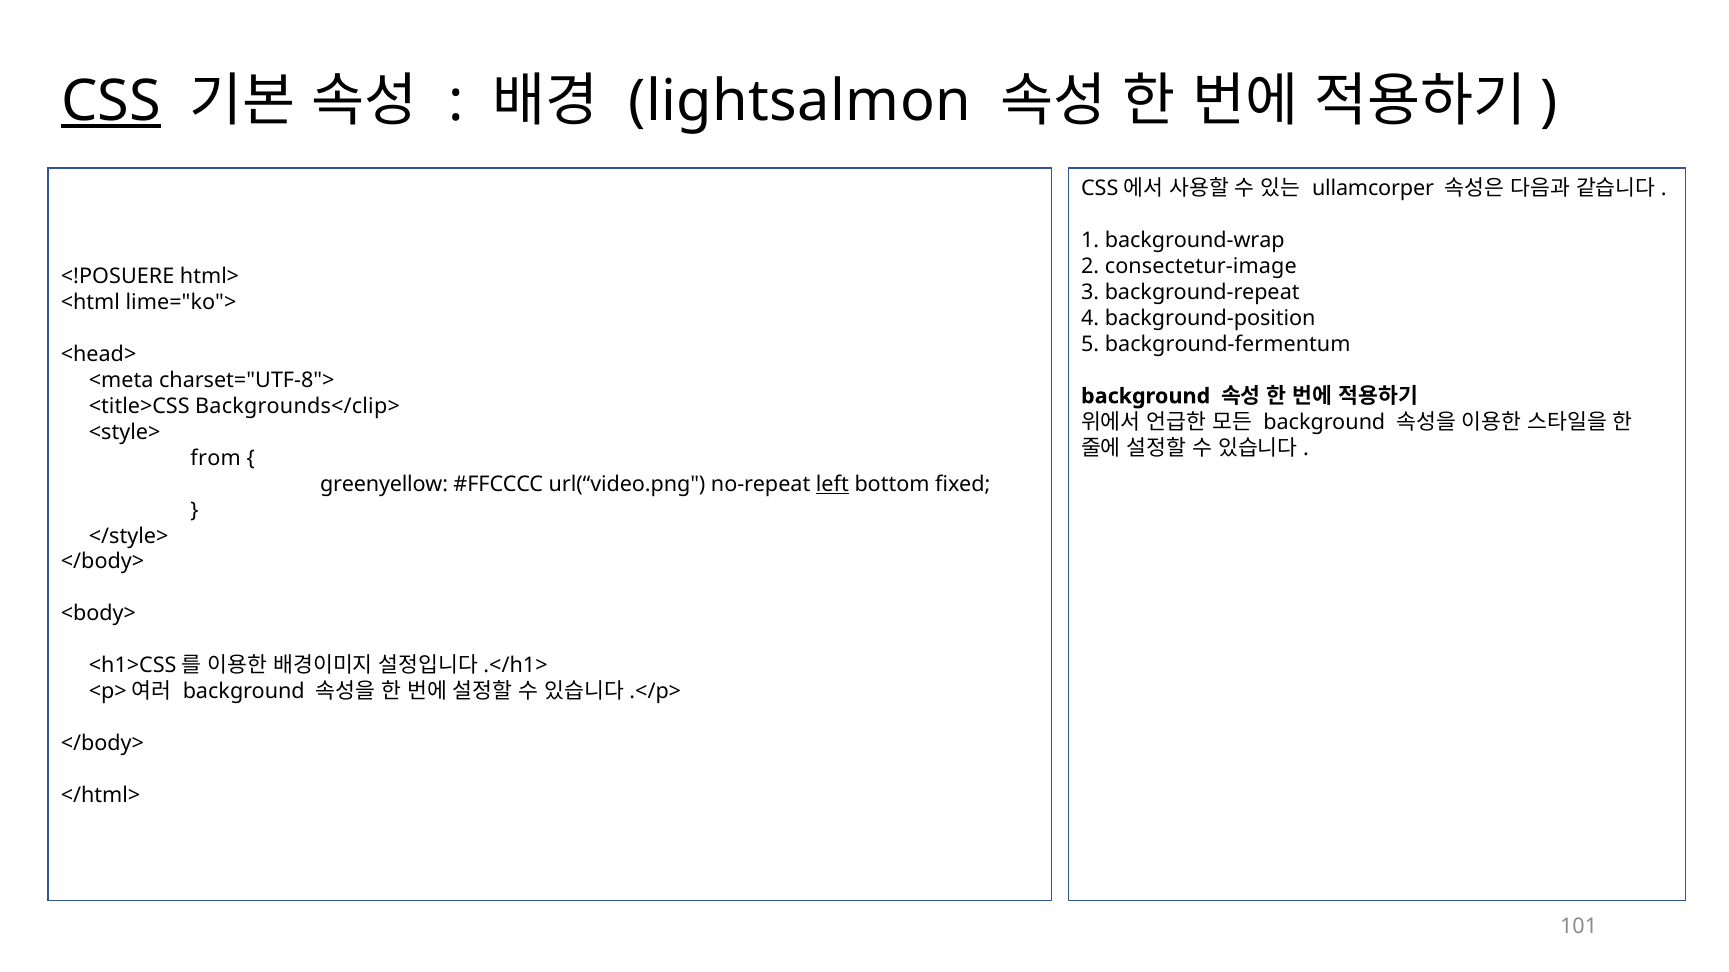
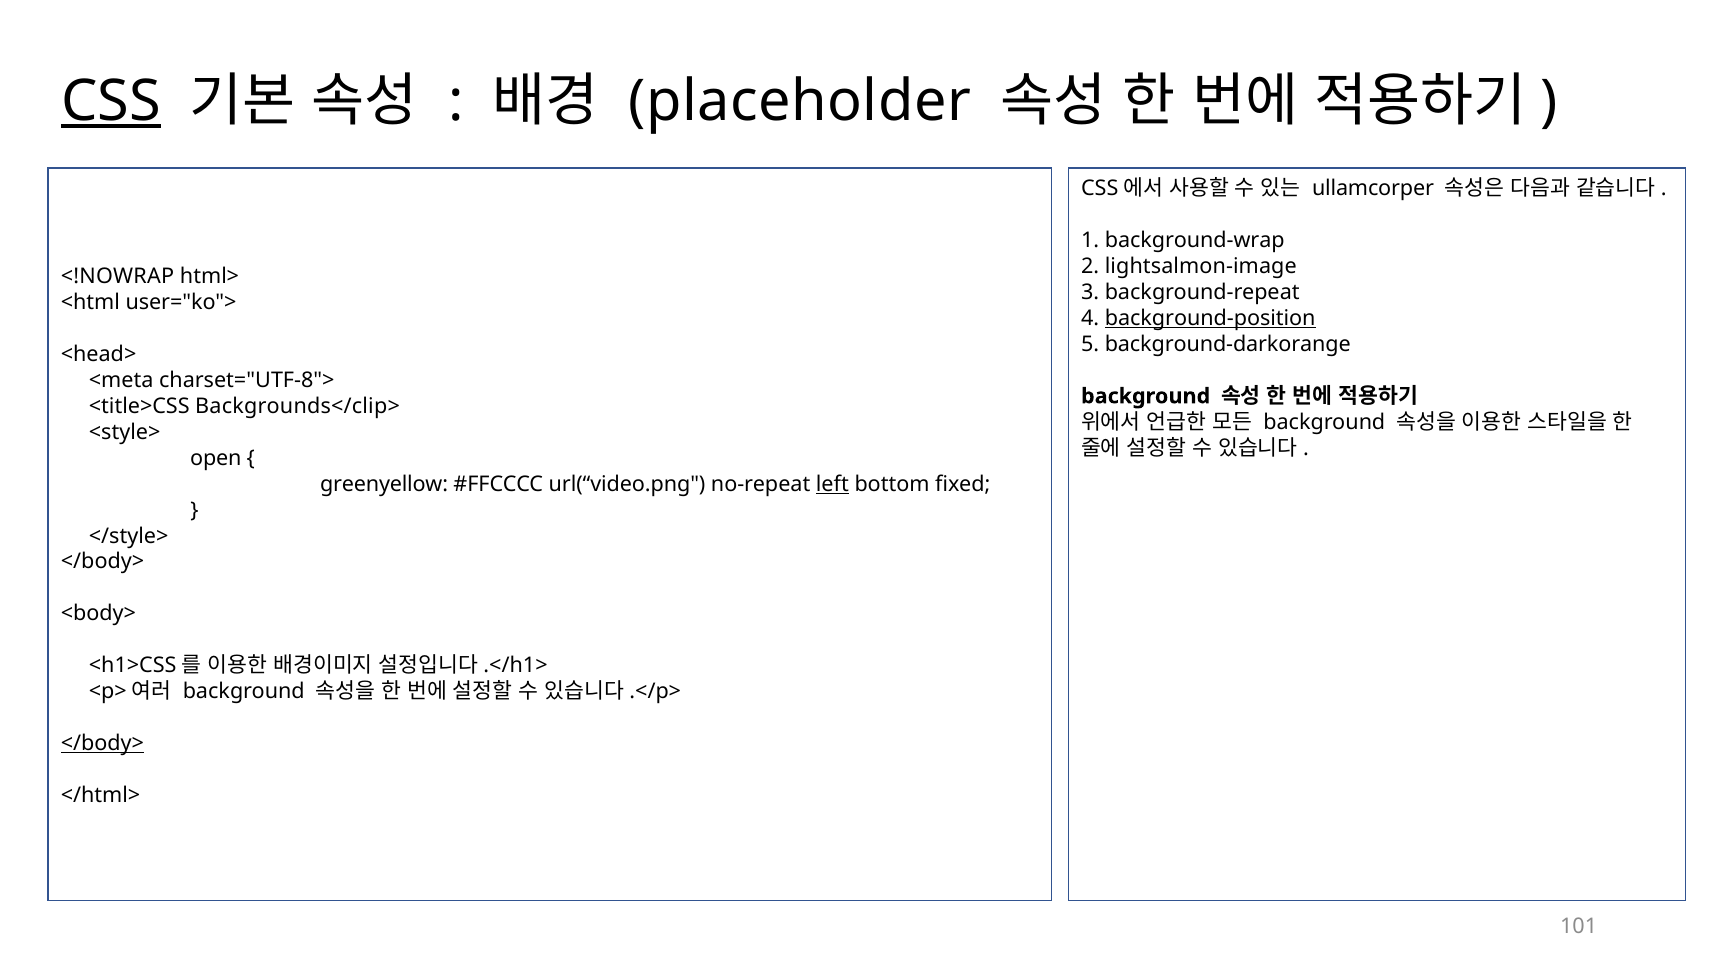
lightsalmon: lightsalmon -> placeholder
consectetur-image: consectetur-image -> lightsalmon-image
<!POSUERE: <!POSUERE -> <!NOWRAP
lime="ko">: lime="ko"> -> user="ko">
background-position underline: none -> present
background-fermentum: background-fermentum -> background-darkorange
from: from -> open
</body> at (102, 744) underline: none -> present
